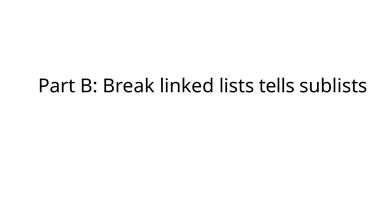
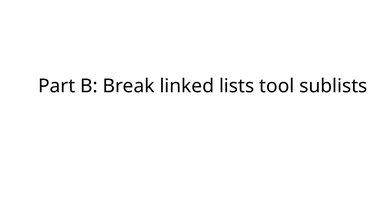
tells: tells -> tool
